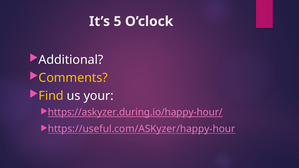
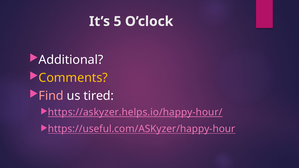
Find colour: yellow -> pink
your: your -> tired
https://askyzer.during.io/happy-hour/: https://askyzer.during.io/happy-hour/ -> https://askyzer.helps.io/happy-hour/
